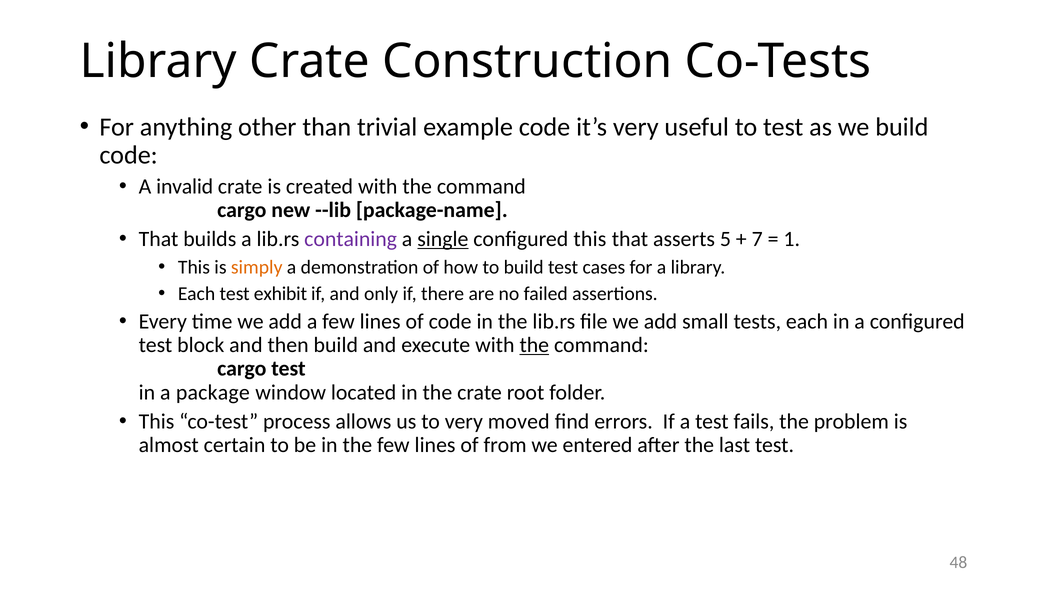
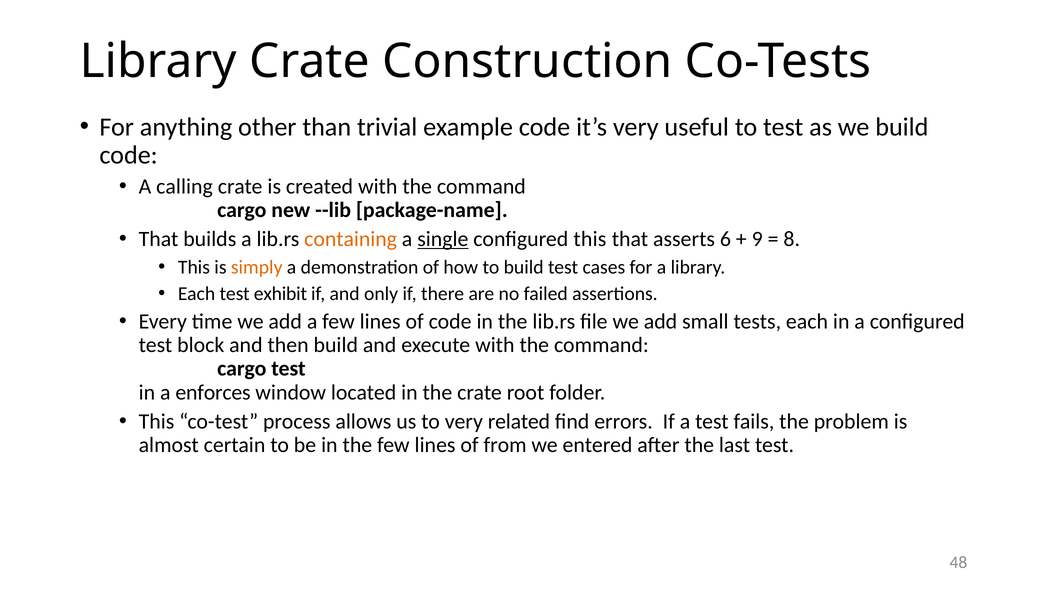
invalid: invalid -> calling
containing colour: purple -> orange
5: 5 -> 6
7: 7 -> 9
1: 1 -> 8
the at (534, 345) underline: present -> none
package: package -> enforces
moved: moved -> related
